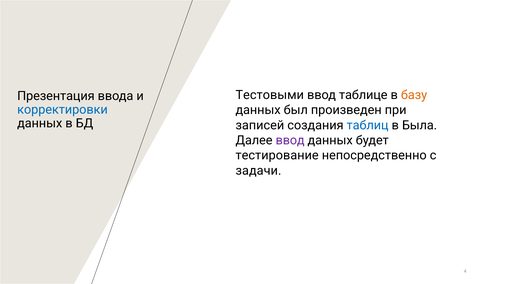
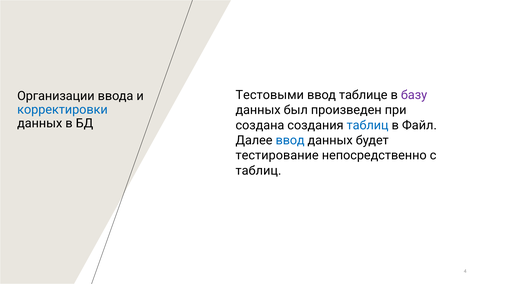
базу colour: orange -> purple
Презентация: Презентация -> Организации
записей: записей -> создана
Была: Была -> Файл
ввод at (290, 140) colour: purple -> blue
задачи at (258, 171): задачи -> таблиц
